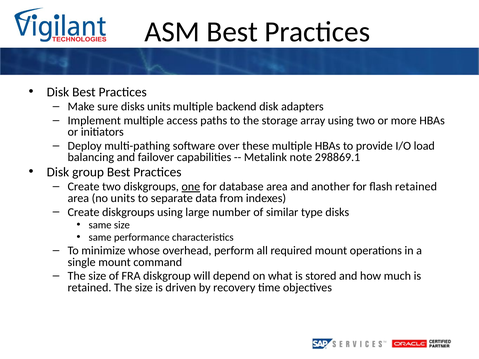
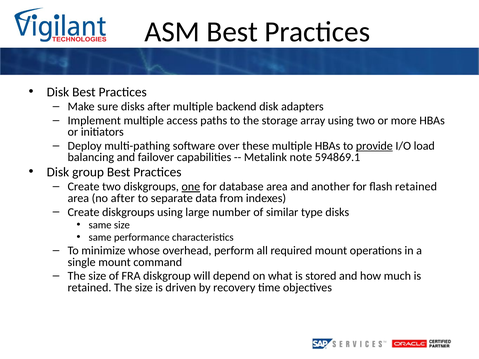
disks units: units -> after
provide underline: none -> present
298869.1: 298869.1 -> 594869.1
no units: units -> after
